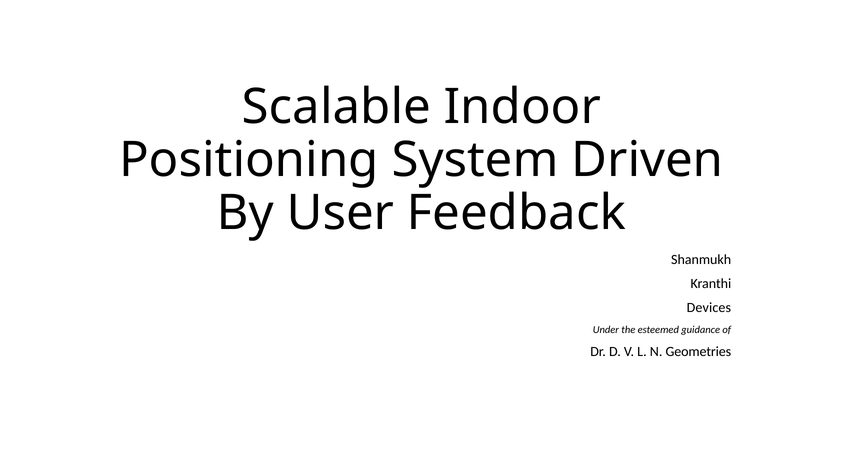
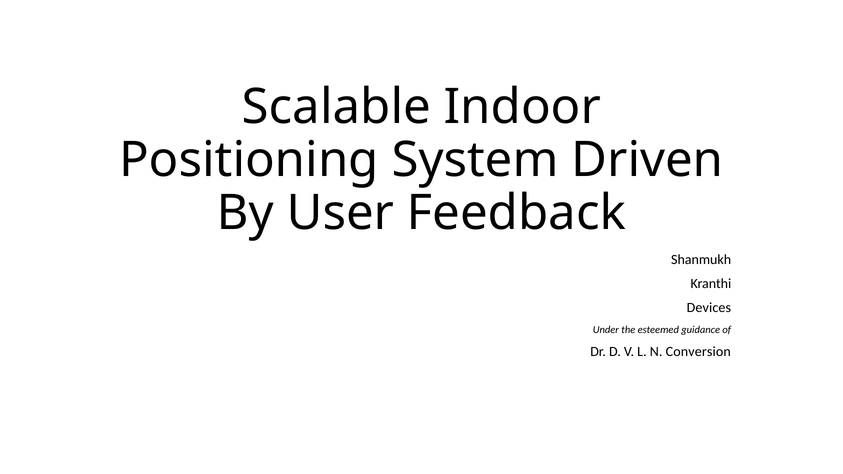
Geometries: Geometries -> Conversion
